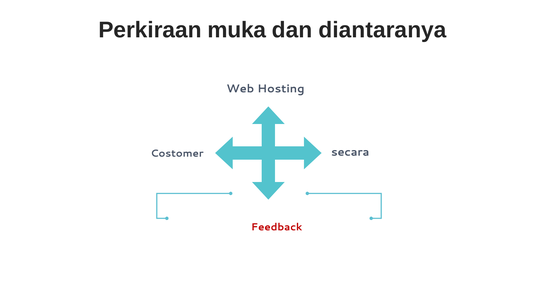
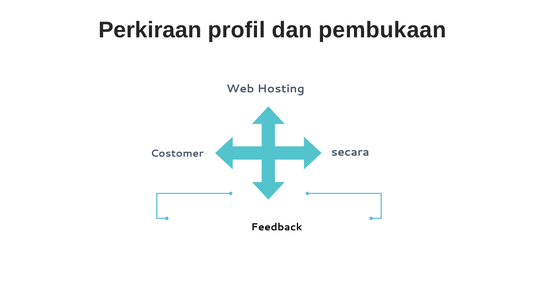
muka: muka -> profil
diantaranya: diantaranya -> pembukaan
Feedback colour: red -> black
